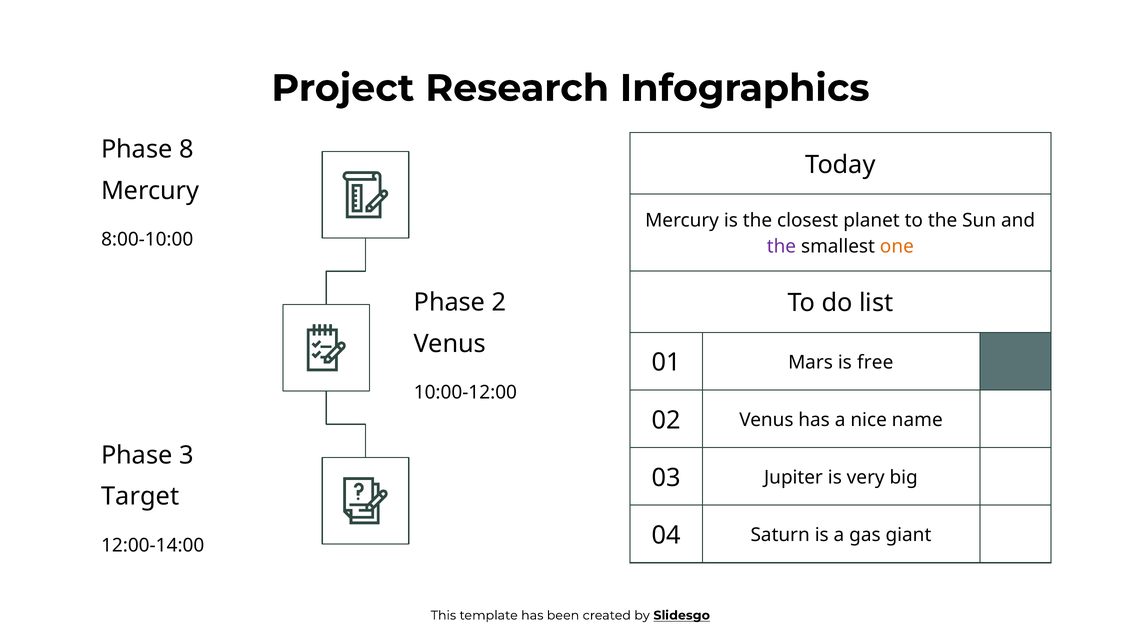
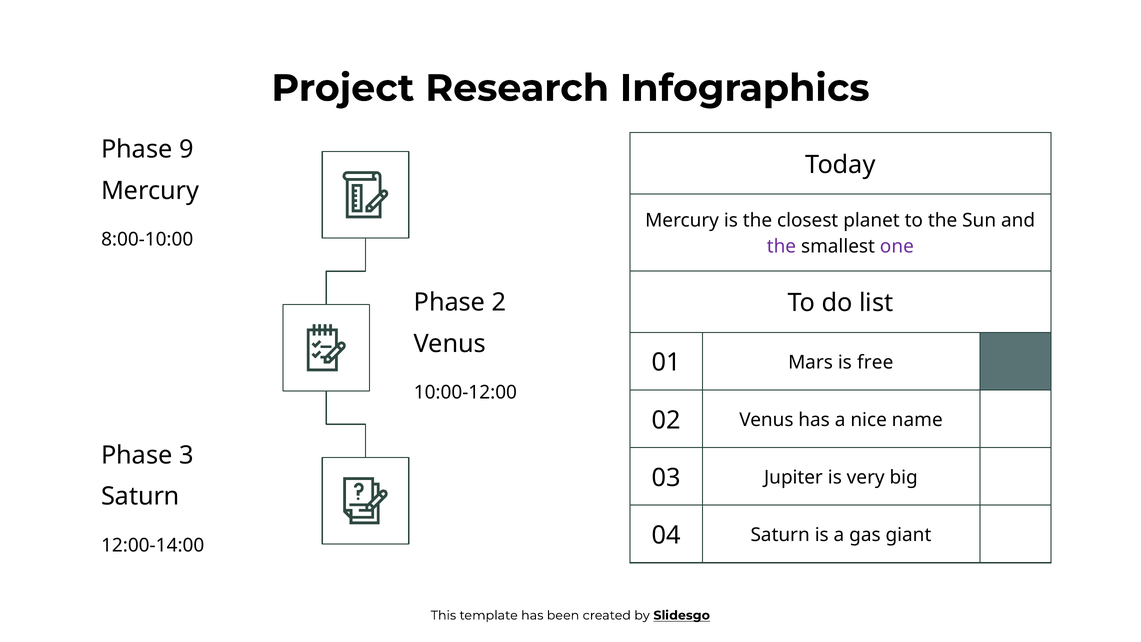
8: 8 -> 9
one colour: orange -> purple
Target at (140, 496): Target -> Saturn
